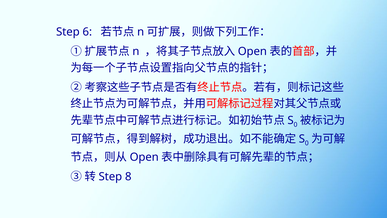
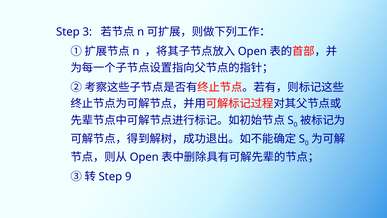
6: 6 -> 3
8: 8 -> 9
